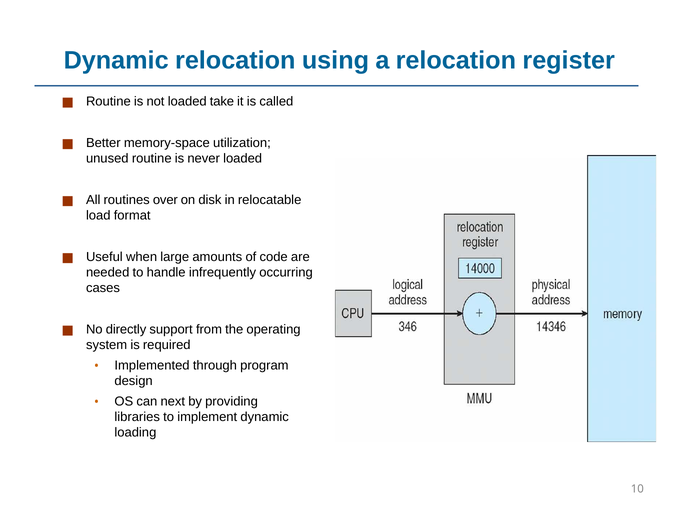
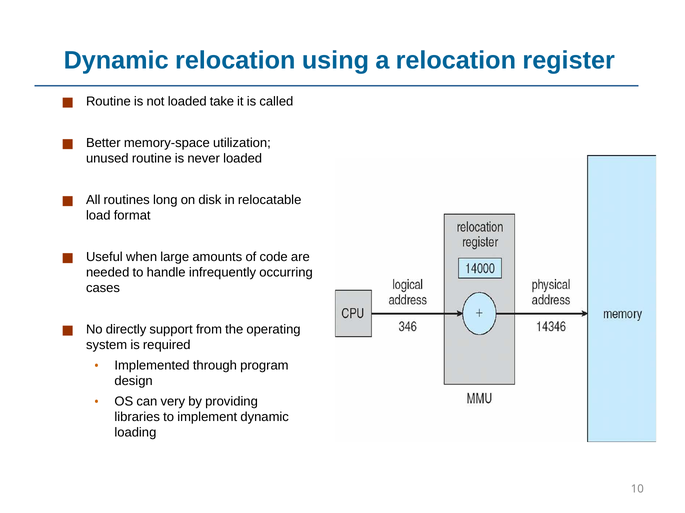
over: over -> long
next: next -> very
